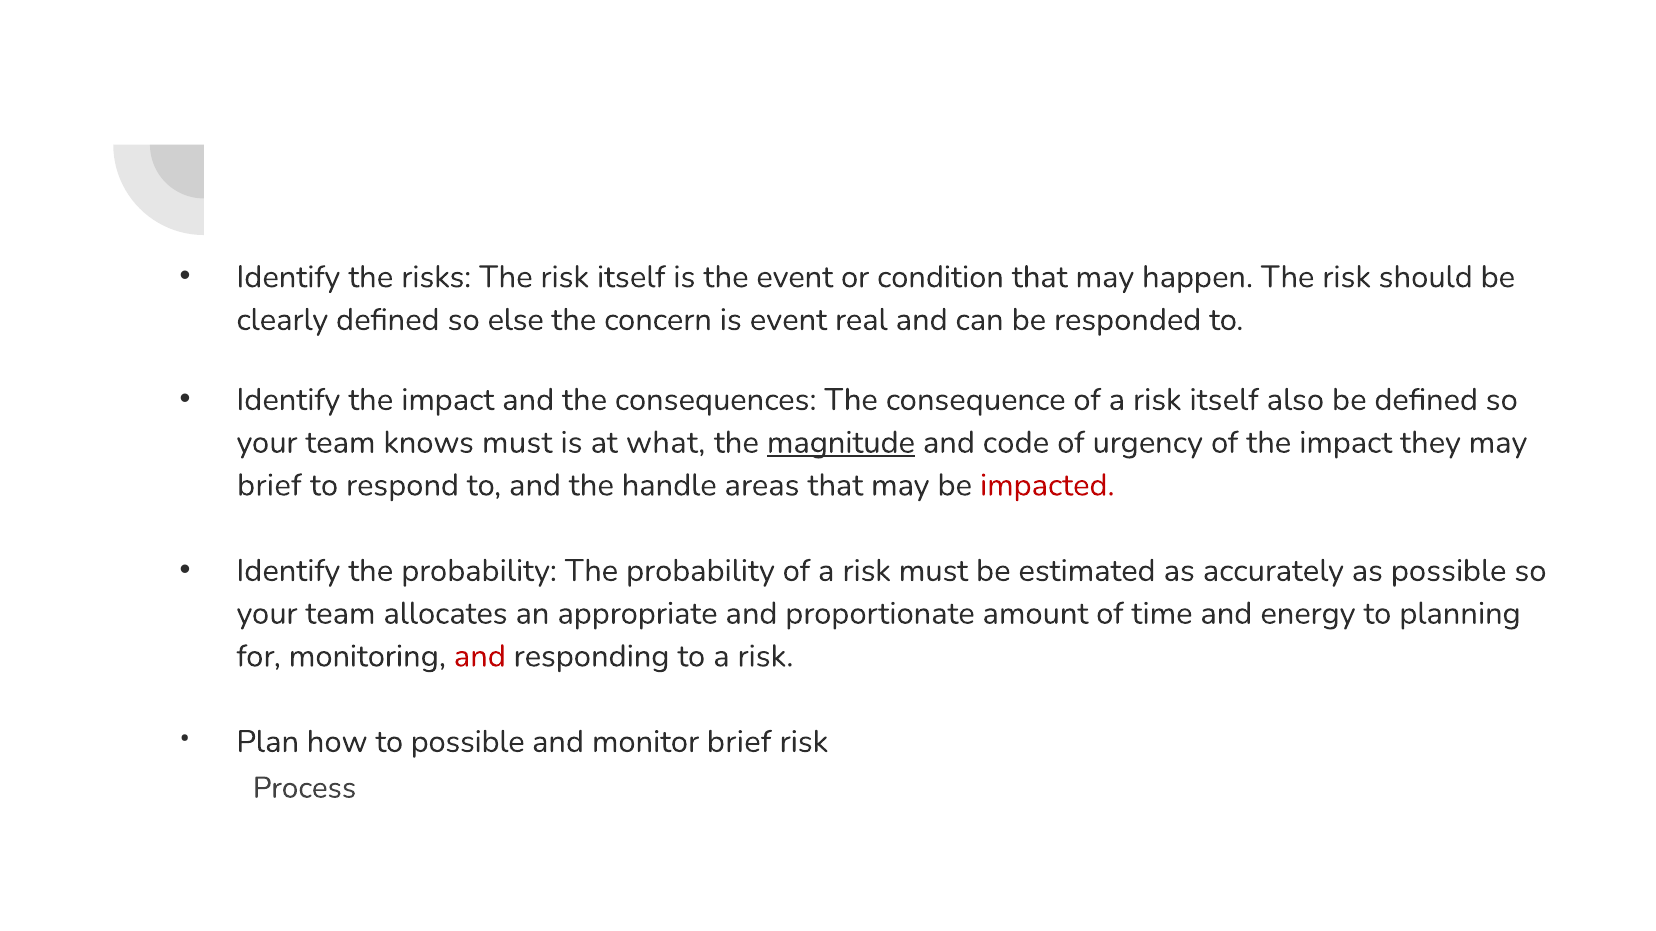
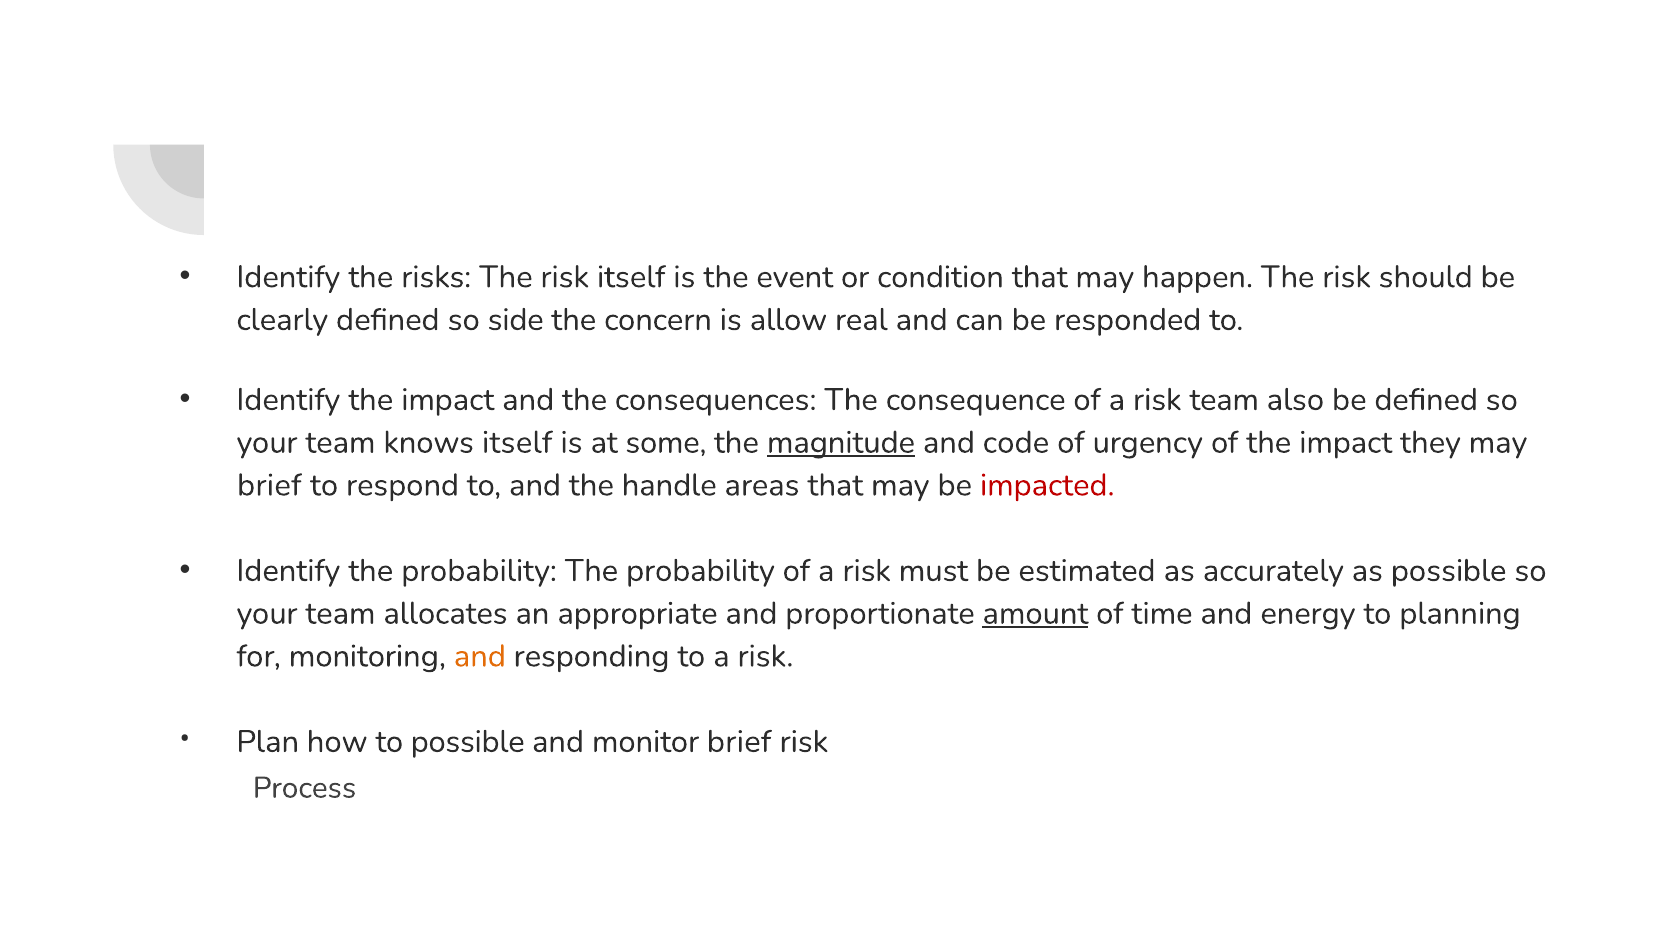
else: else -> side
is event: event -> allow
a risk itself: itself -> team
knows must: must -> itself
what: what -> some
amount underline: none -> present
and at (480, 657) colour: red -> orange
